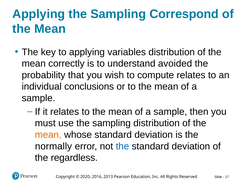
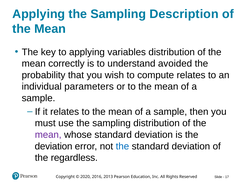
Correspond: Correspond -> Description
conclusions: conclusions -> parameters
mean at (48, 135) colour: orange -> purple
normally at (53, 146): normally -> deviation
